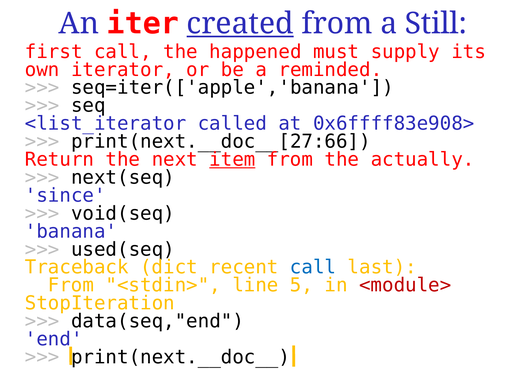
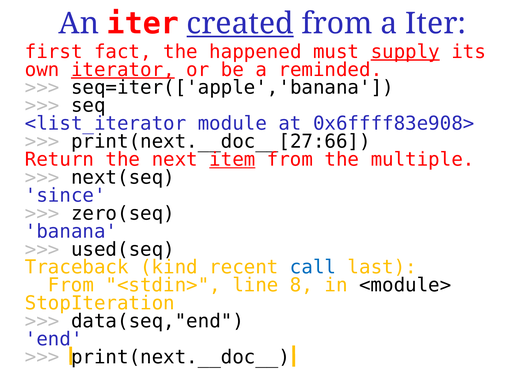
a Still: Still -> Iter
first call: call -> fact
supply underline: none -> present
iterator underline: none -> present
called: called -> module
actually: actually -> multiple
void(seq: void(seq -> zero(seq
dict: dict -> kind
5: 5 -> 8
<module> colour: red -> black
